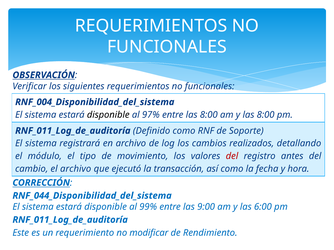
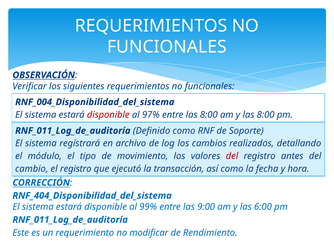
disponible at (108, 115) colour: black -> red
el archivo: archivo -> registro
RNF_044_Disponibilidad_del_sistema: RNF_044_Disponibilidad_del_sistema -> RNF_404_Disponibilidad_del_sistema
